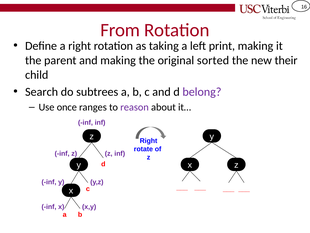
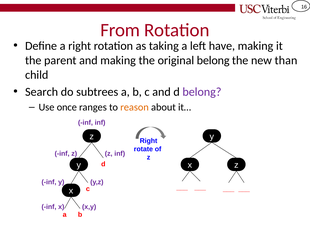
print: print -> have
original sorted: sorted -> belong
their: their -> than
reason colour: purple -> orange
